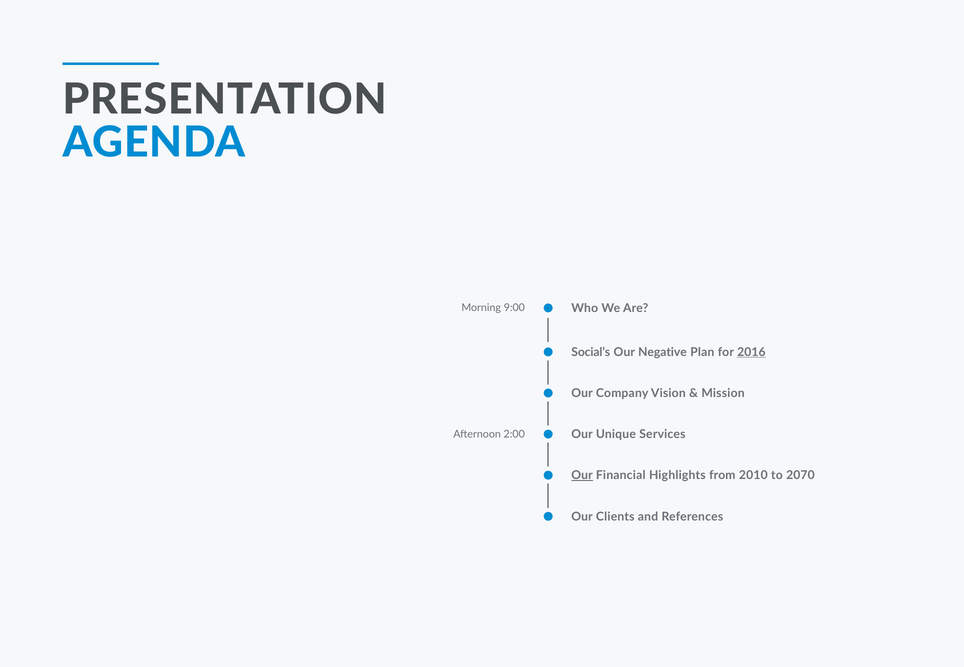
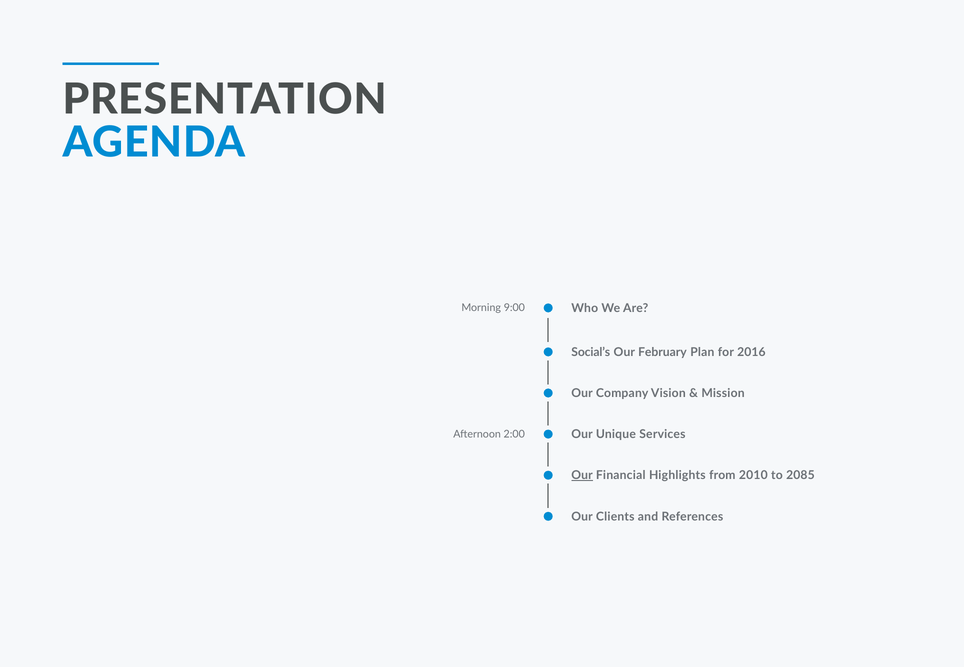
Negative: Negative -> February
2016 underline: present -> none
2070: 2070 -> 2085
